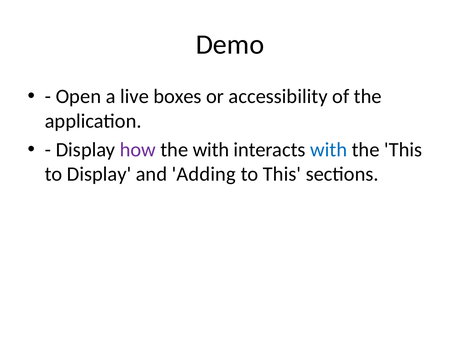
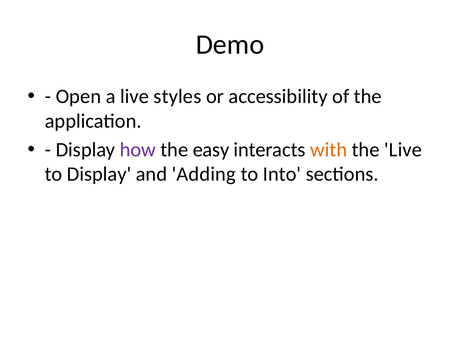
boxes: boxes -> styles
the with: with -> easy
with at (329, 150) colour: blue -> orange
the This: This -> Live
to This: This -> Into
